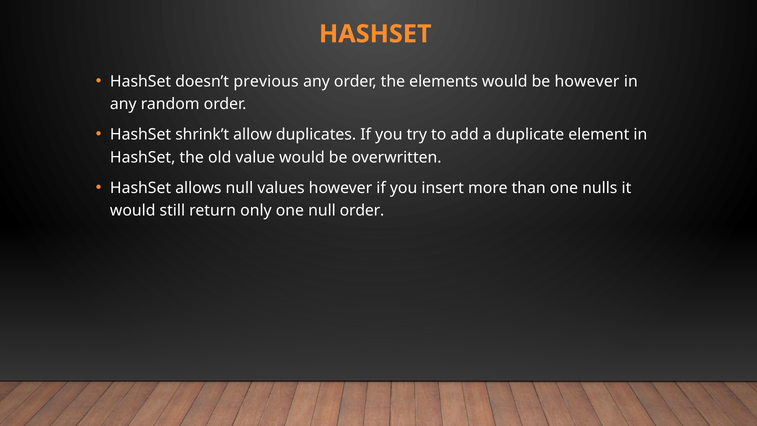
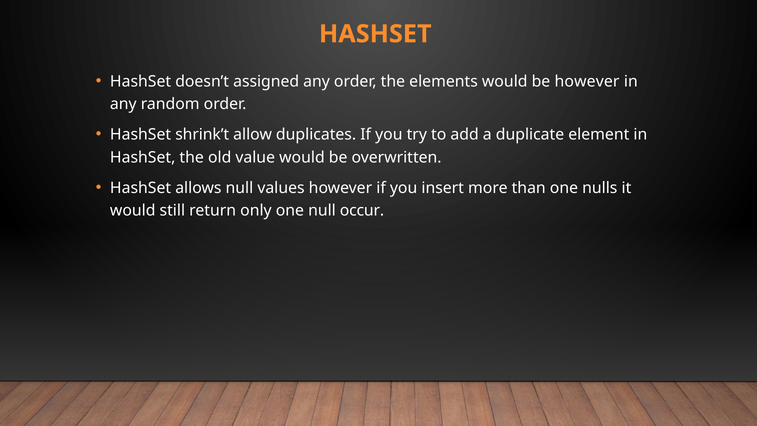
previous: previous -> assigned
null order: order -> occur
